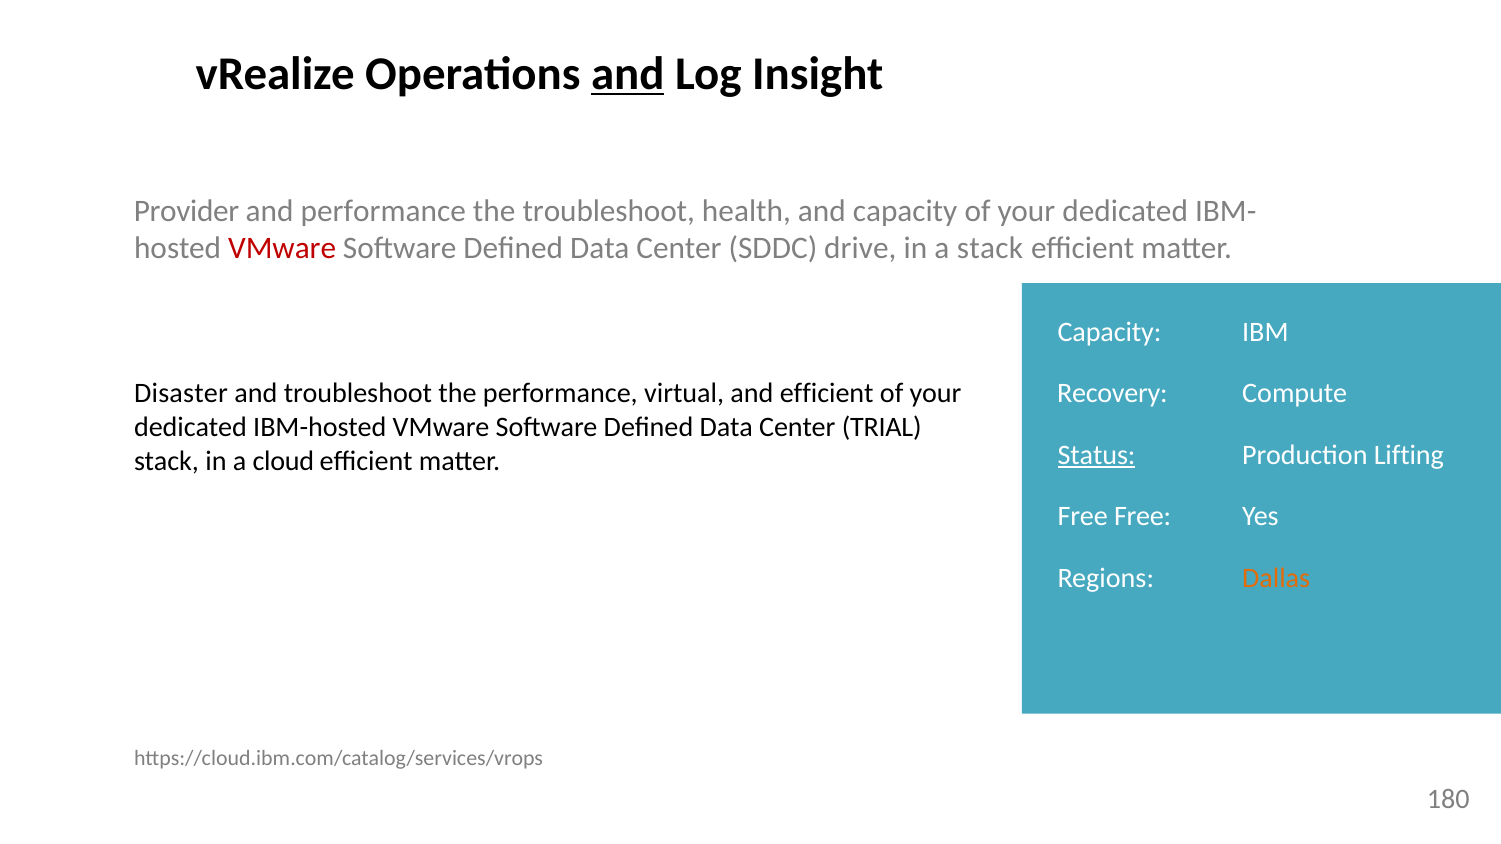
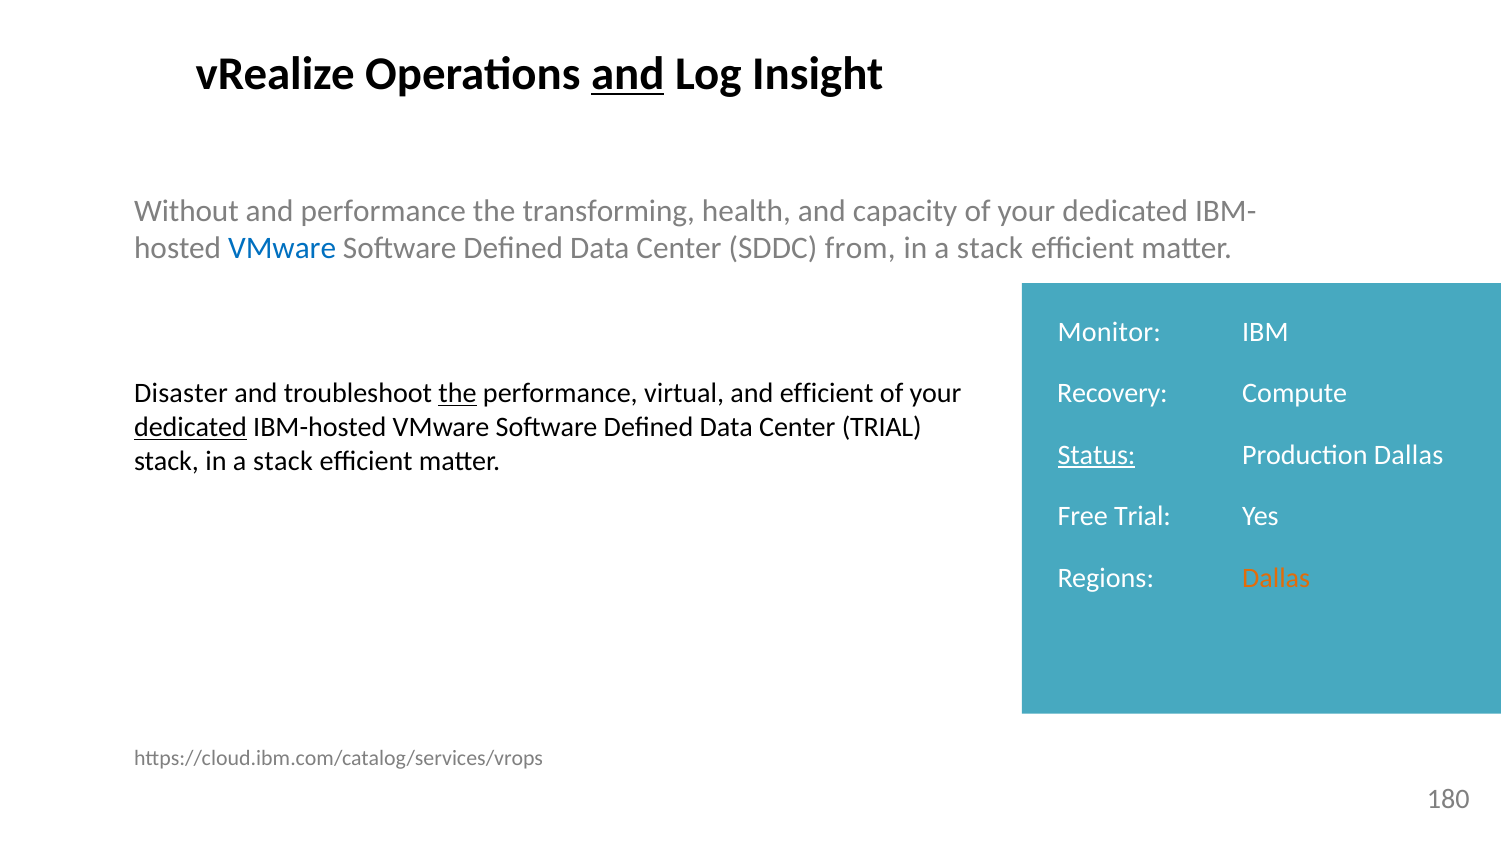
Provider: Provider -> Without
the troubleshoot: troubleshoot -> transforming
VMware at (282, 249) colour: red -> blue
drive: drive -> from
Capacity at (1109, 332): Capacity -> Monitor
the at (458, 394) underline: none -> present
dedicated at (191, 427) underline: none -> present
Production Lifting: Lifting -> Dallas
stack in a cloud: cloud -> stack
Free Free: Free -> Trial
